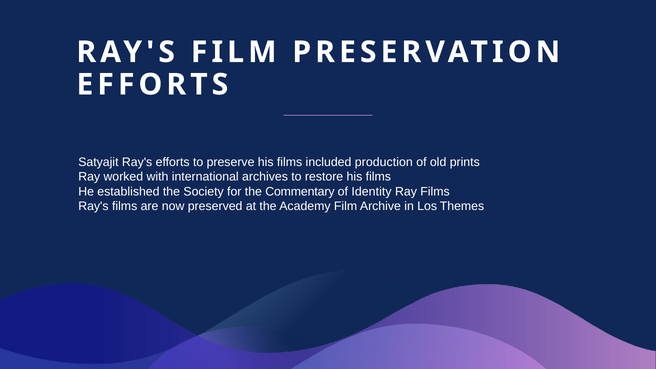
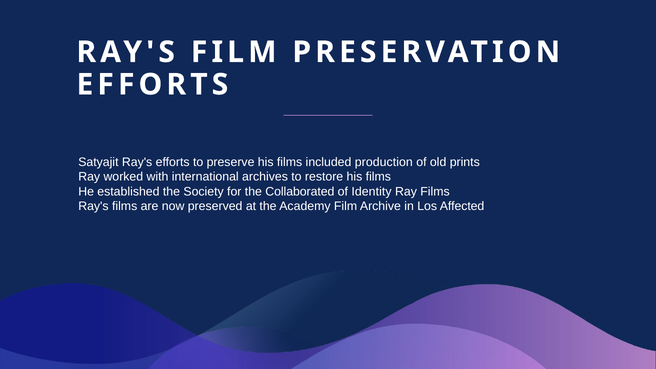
Commentary: Commentary -> Collaborated
Themes: Themes -> Affected
